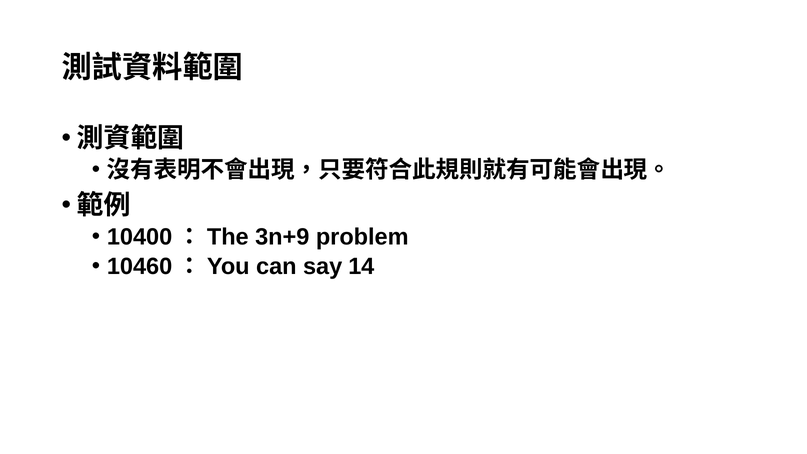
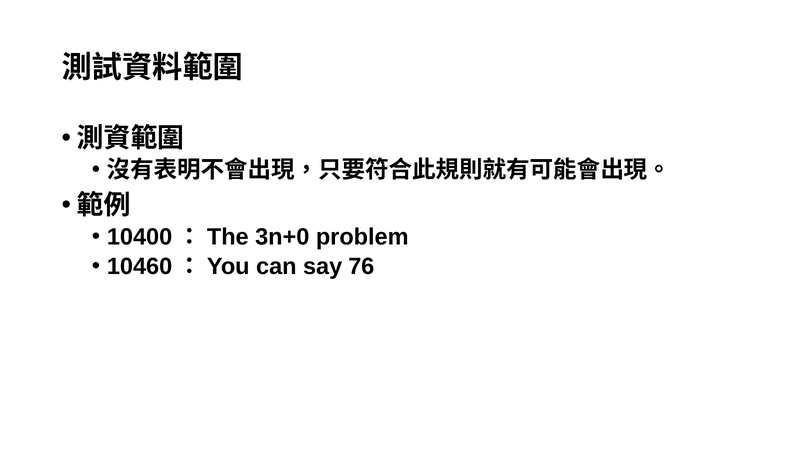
3n+9: 3n+9 -> 3n+0
14: 14 -> 76
